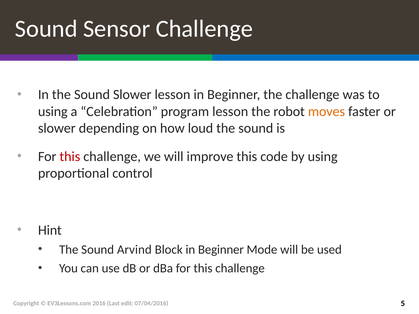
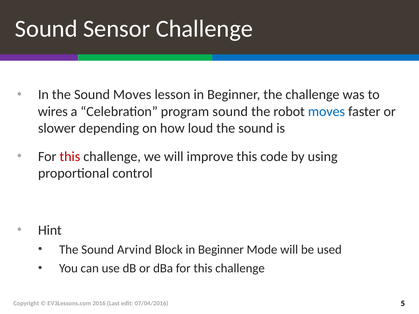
Sound Slower: Slower -> Moves
using at (53, 112): using -> wires
program lesson: lesson -> sound
moves at (326, 112) colour: orange -> blue
